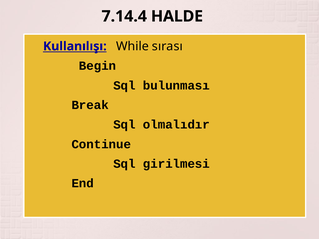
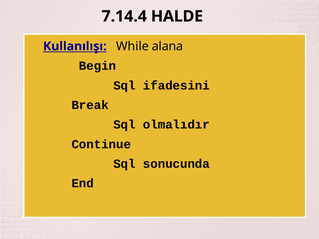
sırası: sırası -> alana
bulunması: bulunması -> ifadesini
girilmesi: girilmesi -> sonucunda
